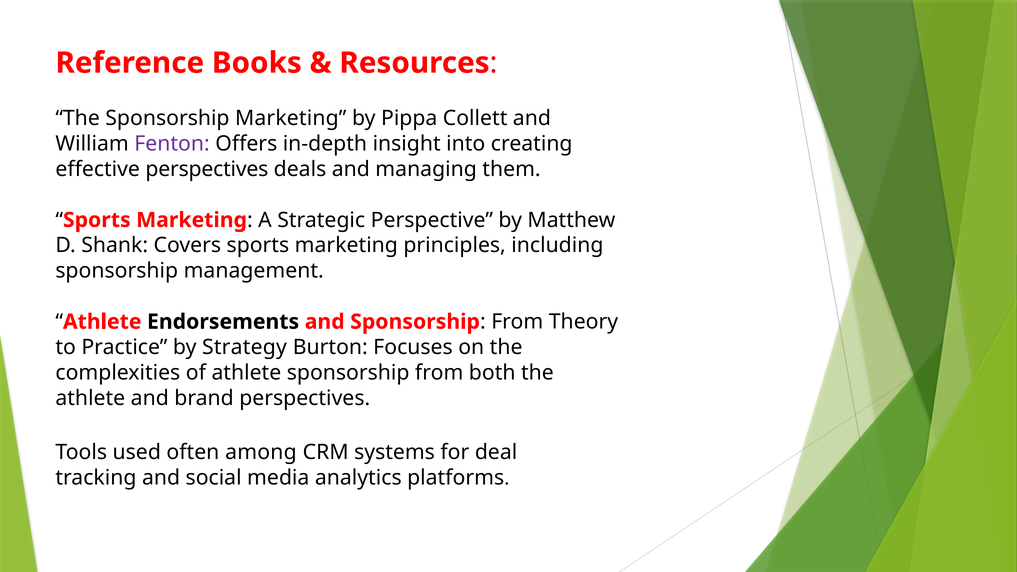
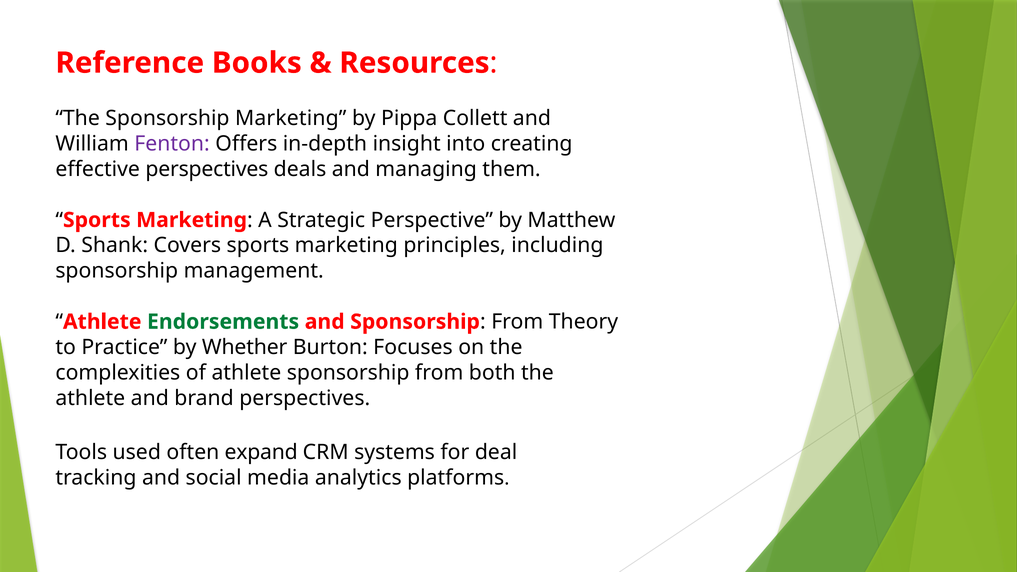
Endorsements colour: black -> green
Strategy: Strategy -> Whether
among: among -> expand
